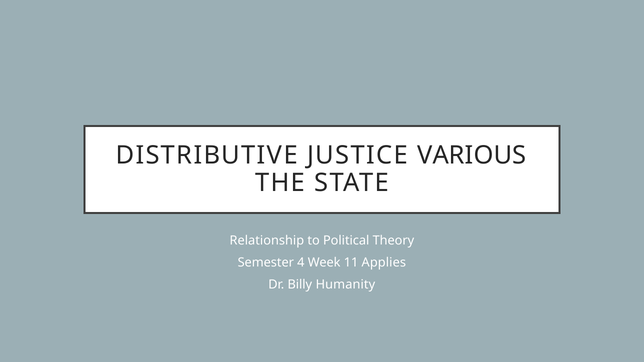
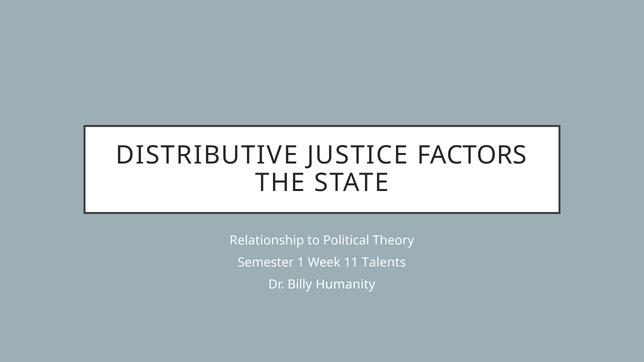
VARIOUS: VARIOUS -> FACTORS
4: 4 -> 1
Applies: Applies -> Talents
